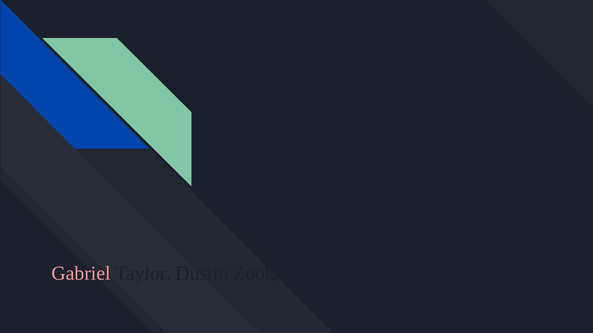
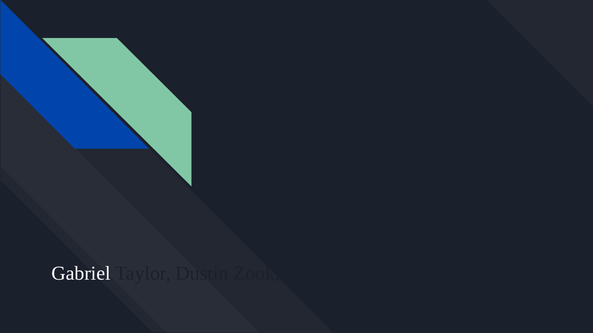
Gabriel colour: pink -> white
